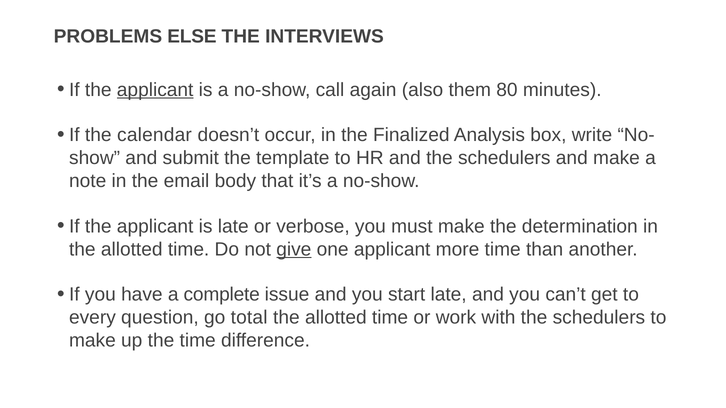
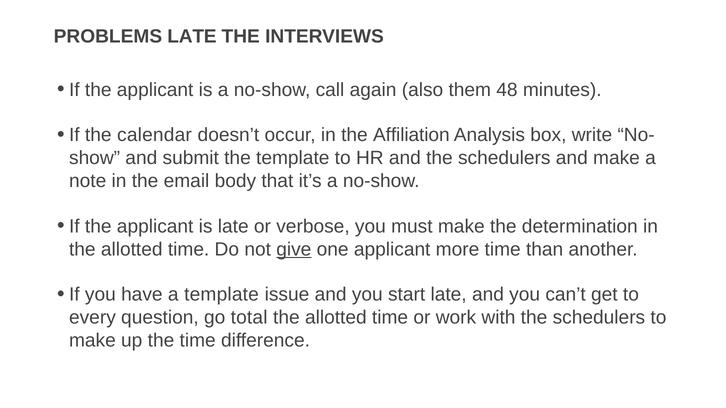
PROBLEMS ELSE: ELSE -> LATE
applicant at (155, 90) underline: present -> none
80: 80 -> 48
Finalized: Finalized -> Affiliation
a complete: complete -> template
